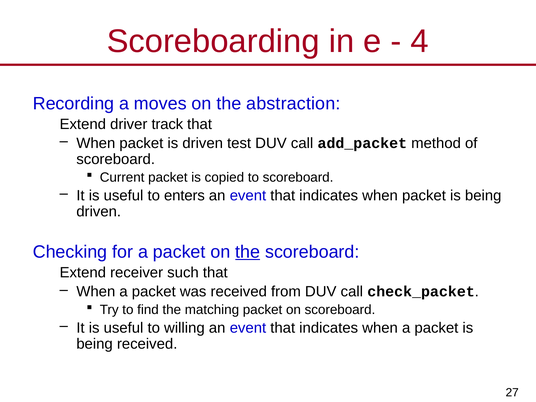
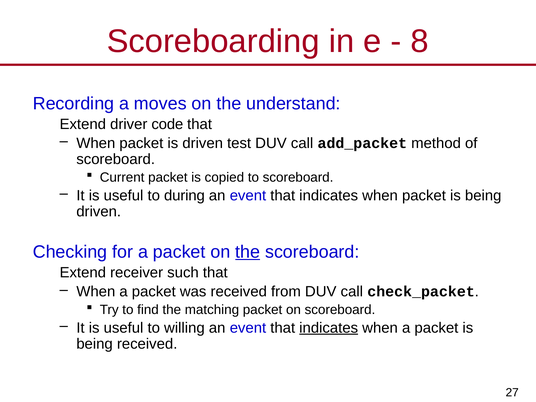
4: 4 -> 8
abstraction: abstraction -> understand
track: track -> code
enters: enters -> during
indicates at (329, 328) underline: none -> present
